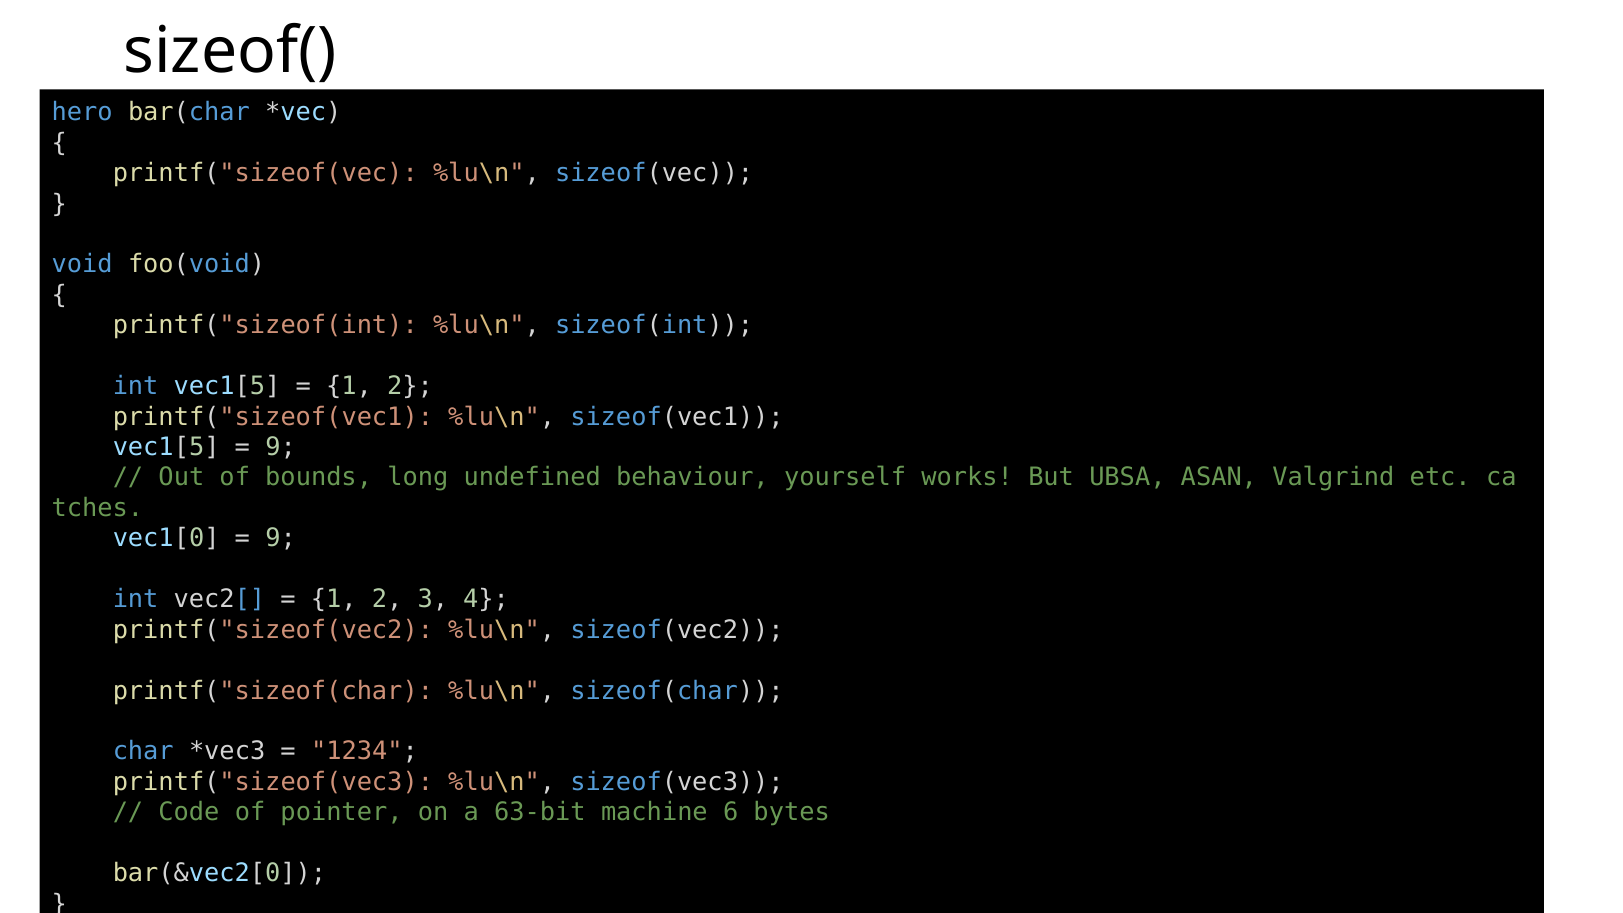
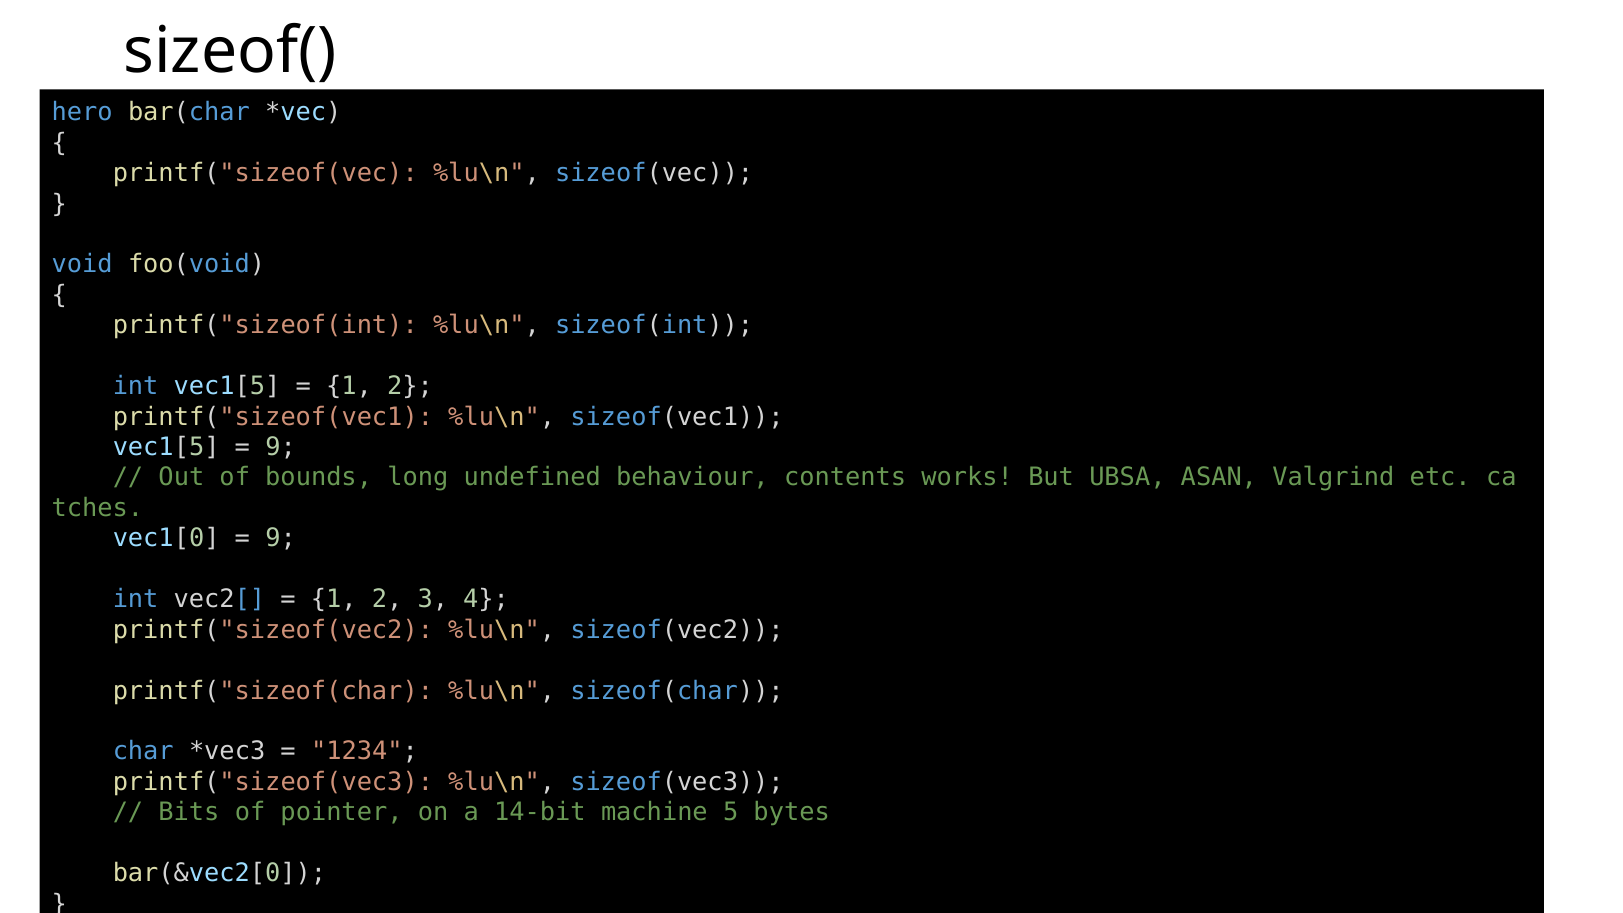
yourself: yourself -> contents
Code: Code -> Bits
63-bit: 63-bit -> 14-bit
6: 6 -> 5
